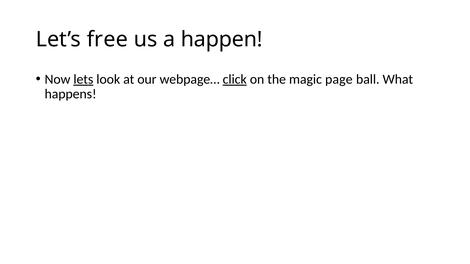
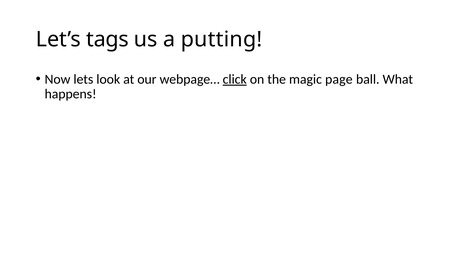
free: free -> tags
happen: happen -> putting
lets underline: present -> none
